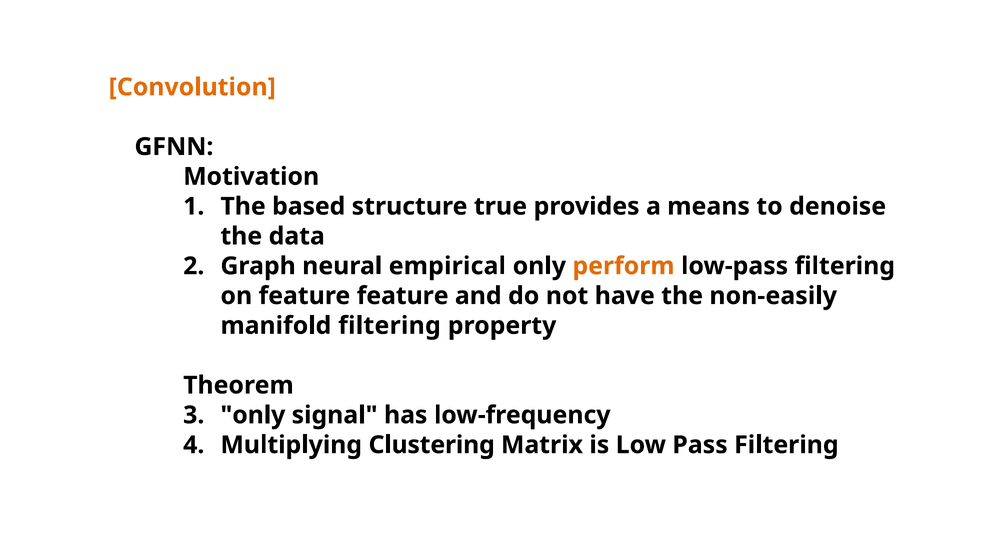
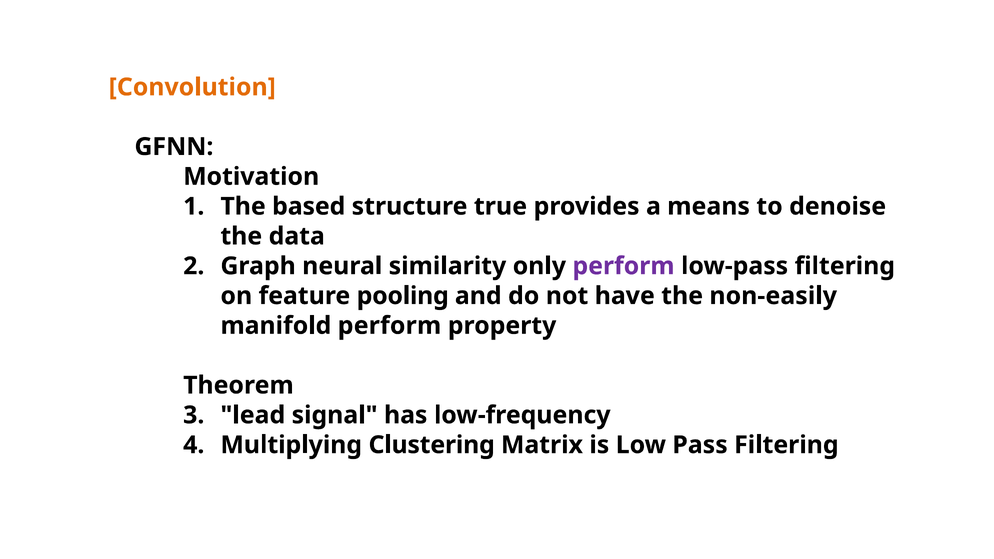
empirical: empirical -> similarity
perform at (623, 266) colour: orange -> purple
feature feature: feature -> pooling
manifold filtering: filtering -> perform
only at (253, 415): only -> lead
